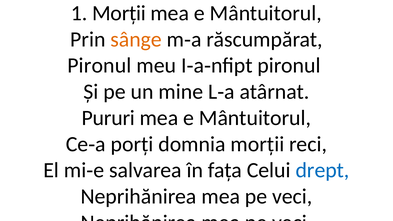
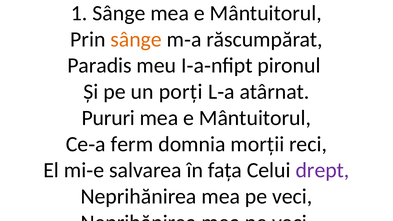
1 Morții: Morții -> Sânge
Pironul at (99, 66): Pironul -> Paradis
mine: mine -> porți
porți: porți -> ferm
drept colour: blue -> purple
